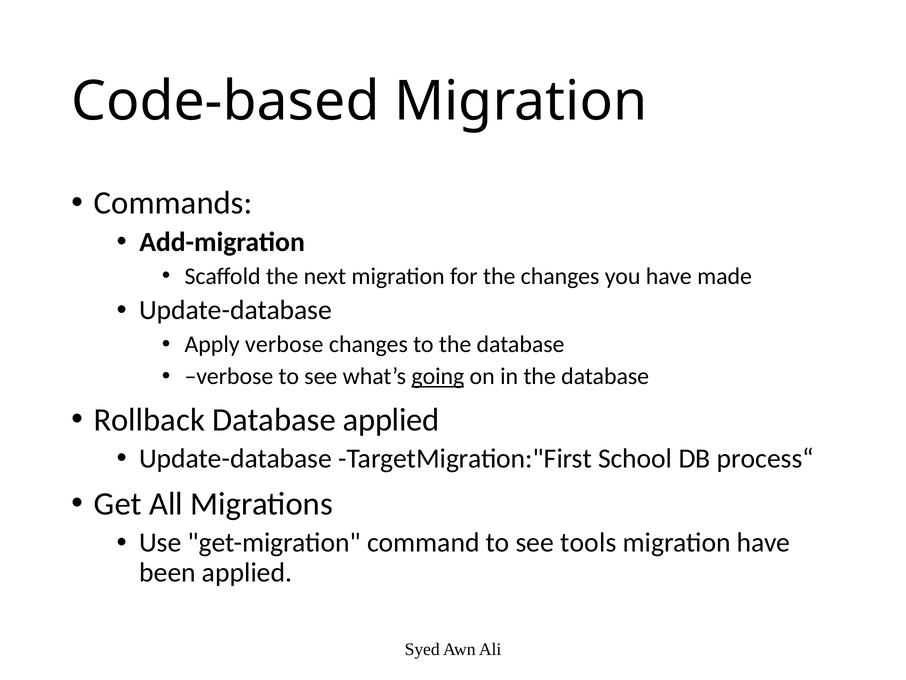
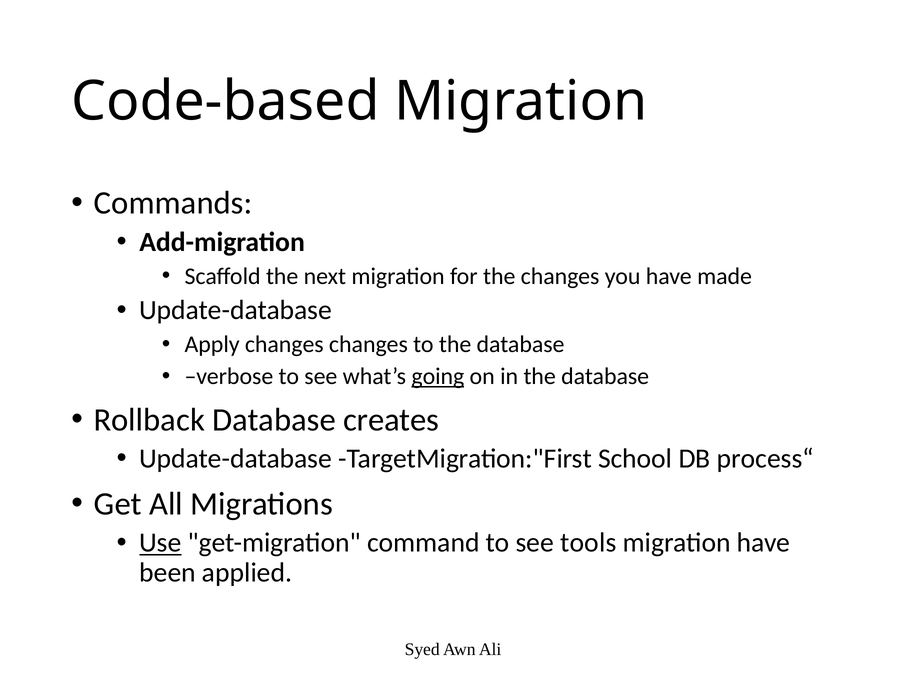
Apply verbose: verbose -> changes
Database applied: applied -> creates
Use underline: none -> present
